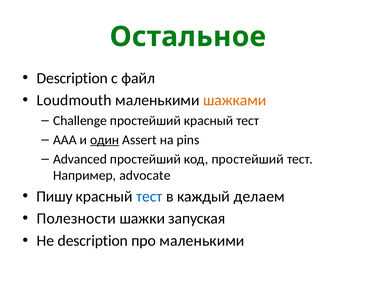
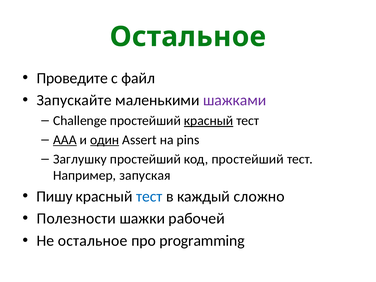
Description at (72, 78): Description -> Проведите
Loudmouth: Loudmouth -> Запускайте
шажками colour: orange -> purple
красный at (209, 121) underline: none -> present
AAA underline: none -> present
Advanced: Advanced -> Заглушку
advocate: advocate -> запуская
делаем: делаем -> сложно
запуская: запуская -> рабочей
Не description: description -> остальное
про маленькими: маленькими -> programming
